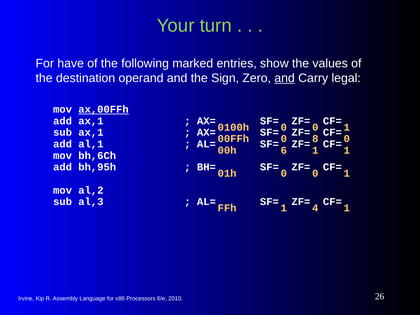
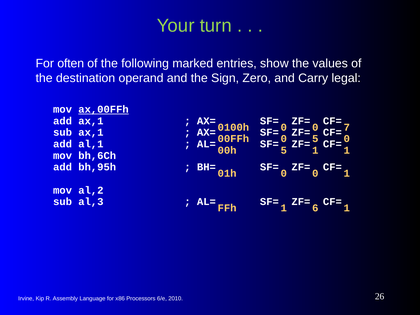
have: have -> often
and at (285, 78) underline: present -> none
0100h 0 0 1: 1 -> 7
0 8: 8 -> 5
00h 6: 6 -> 5
4: 4 -> 6
